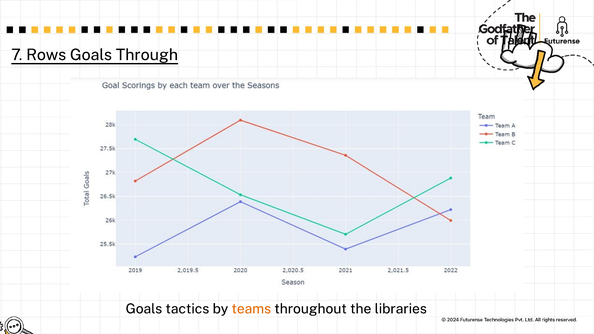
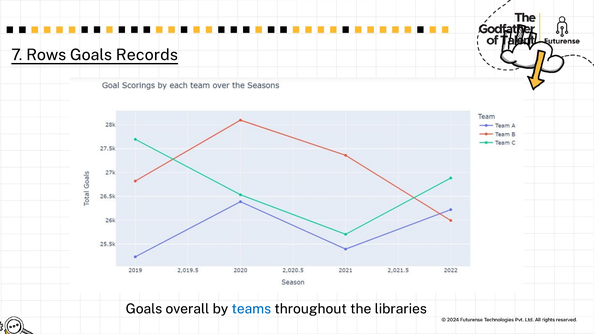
Through: Through -> Records
tactics: tactics -> overall
teams colour: orange -> blue
